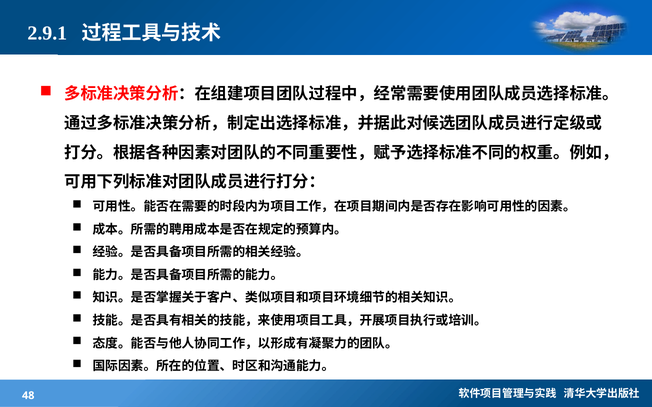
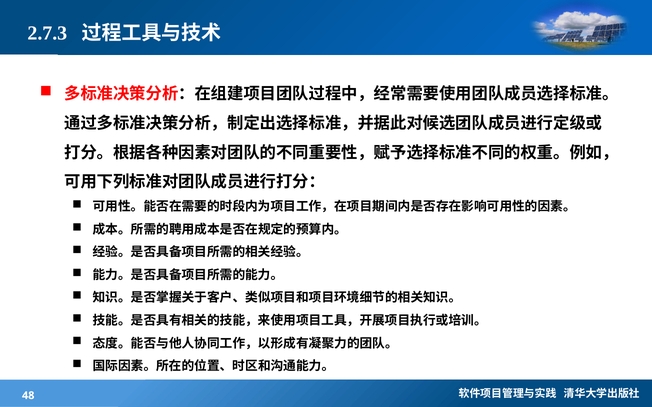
2.9.1: 2.9.1 -> 2.7.3
